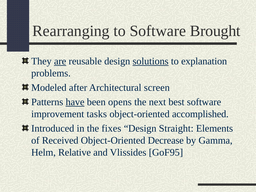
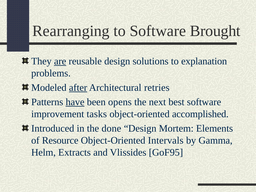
solutions underline: present -> none
after underline: none -> present
screen: screen -> retries
fixes: fixes -> done
Straight: Straight -> Mortem
Received: Received -> Resource
Decrease: Decrease -> Intervals
Relative: Relative -> Extracts
